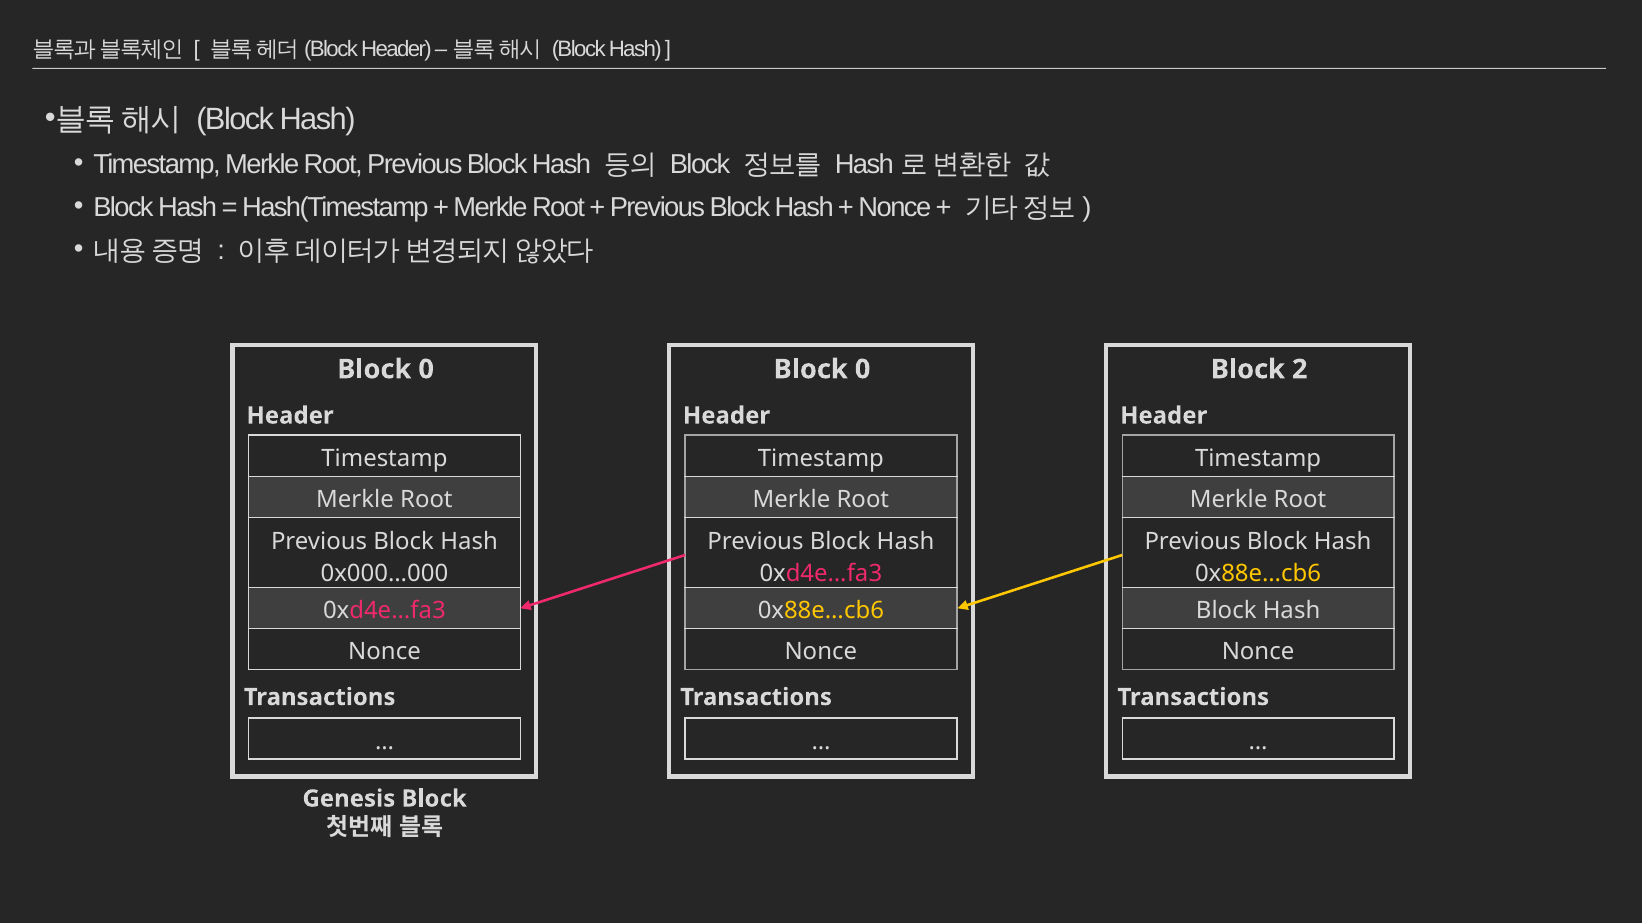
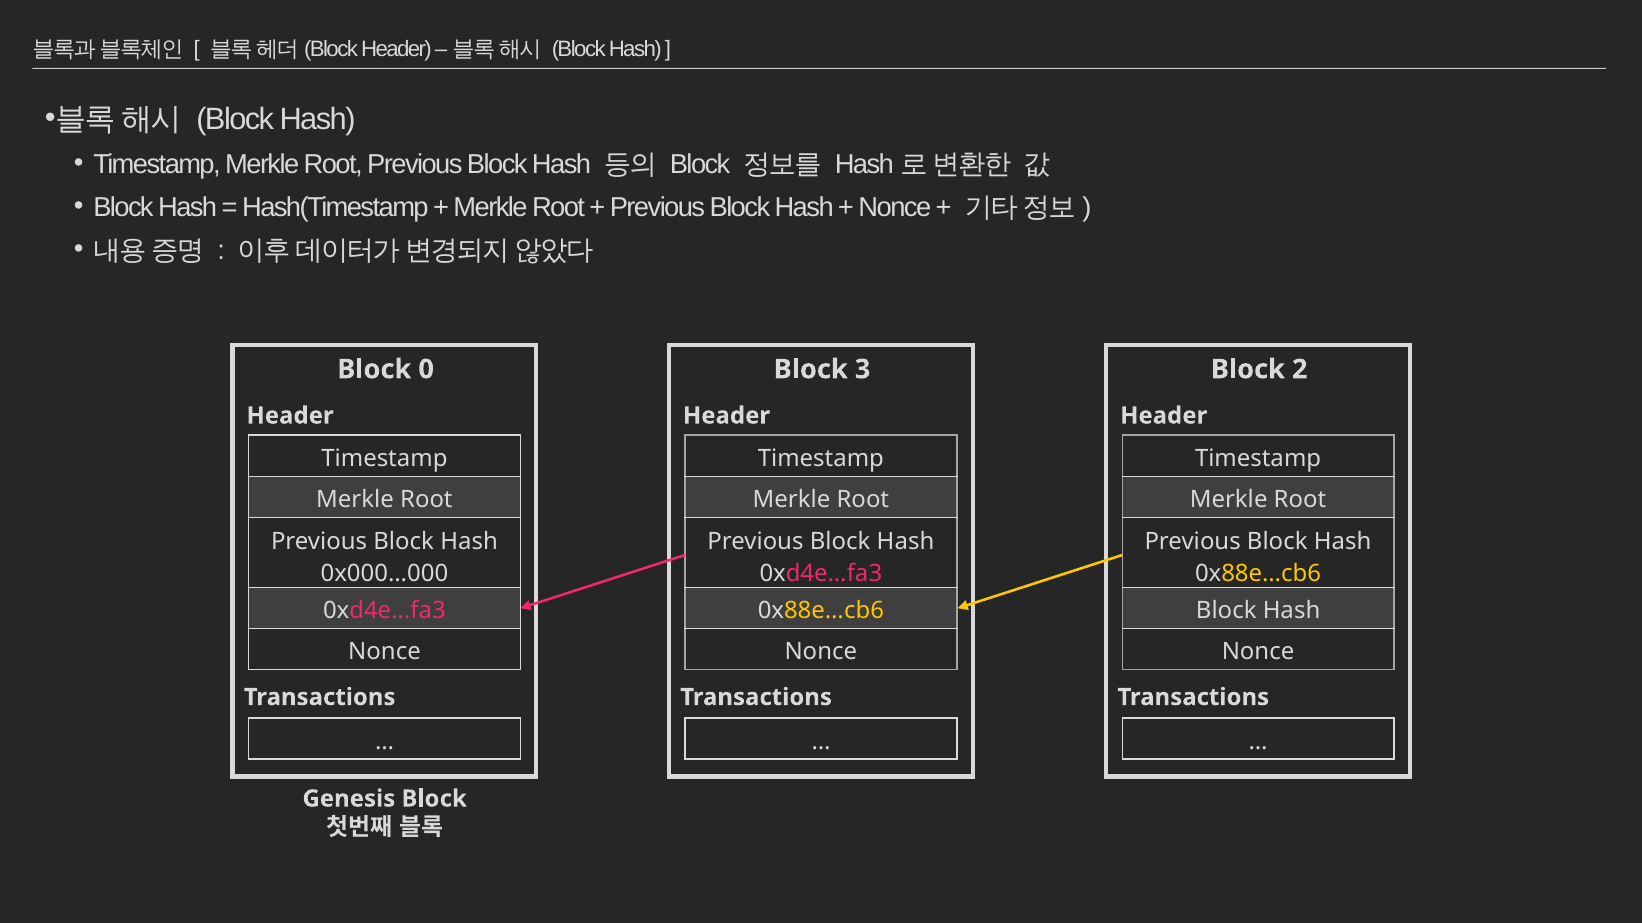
0 at (863, 370): 0 -> 3
